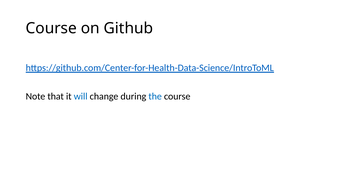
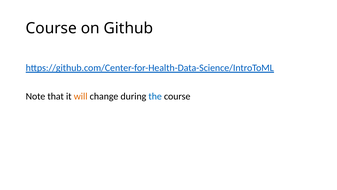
will colour: blue -> orange
